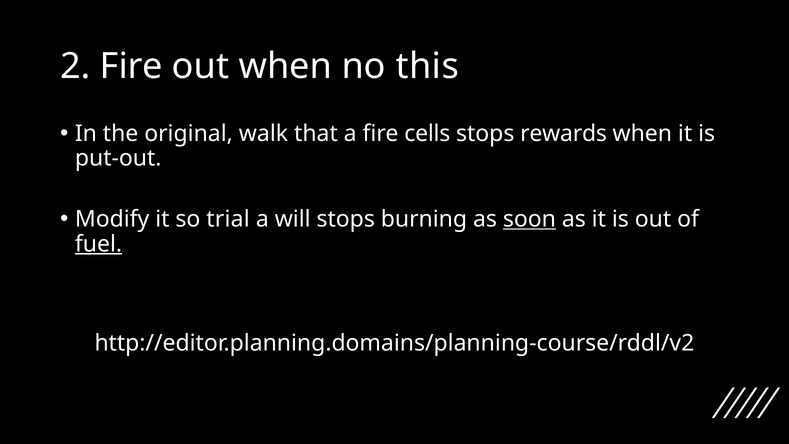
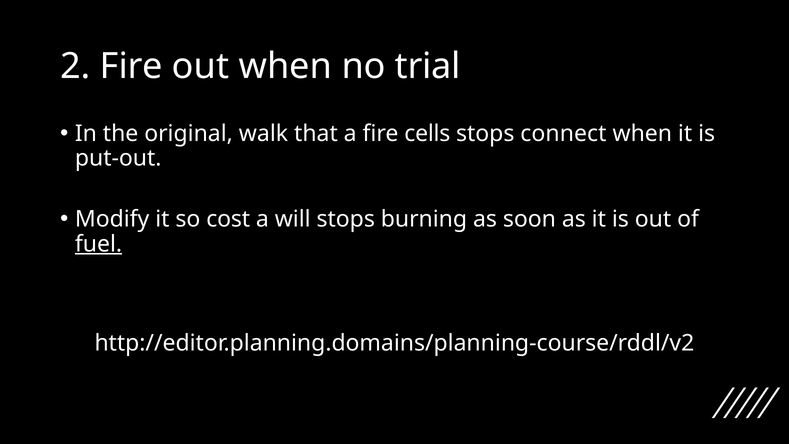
this: this -> trial
rewards: rewards -> connect
trial: trial -> cost
soon underline: present -> none
